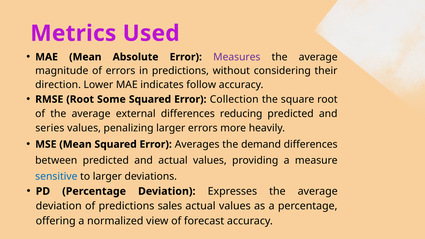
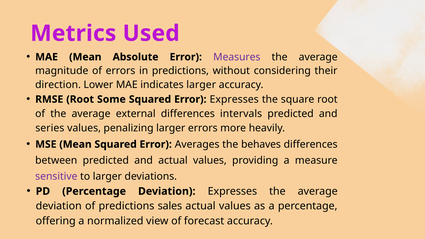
indicates follow: follow -> larger
Error Collection: Collection -> Expresses
reducing: reducing -> intervals
demand: demand -> behaves
sensitive colour: blue -> purple
